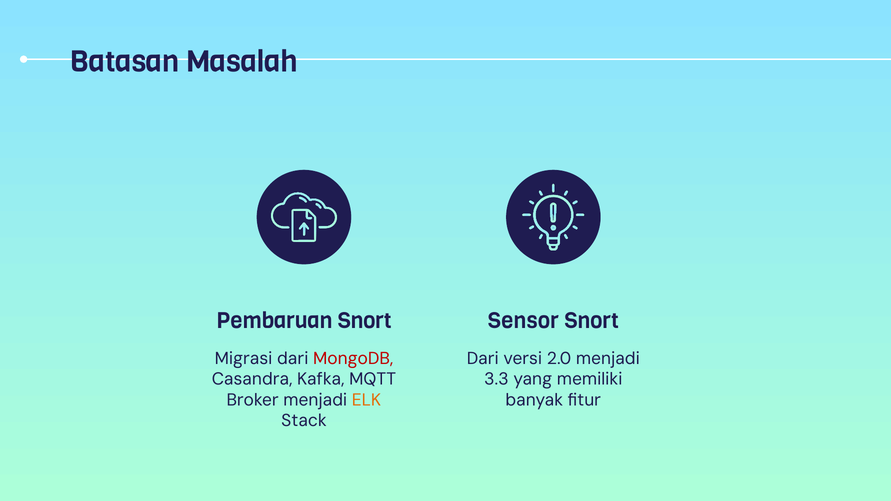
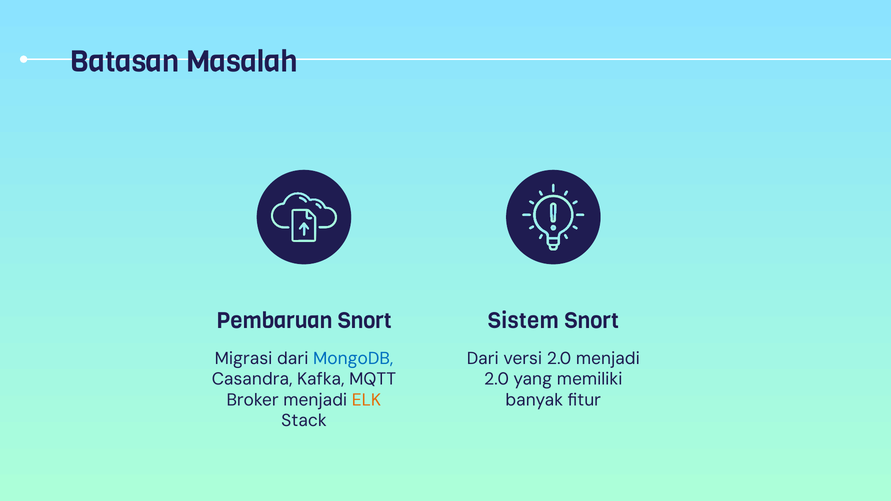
Sensor: Sensor -> Sistem
MongoDB colour: red -> blue
3.3 at (496, 379): 3.3 -> 2.0
